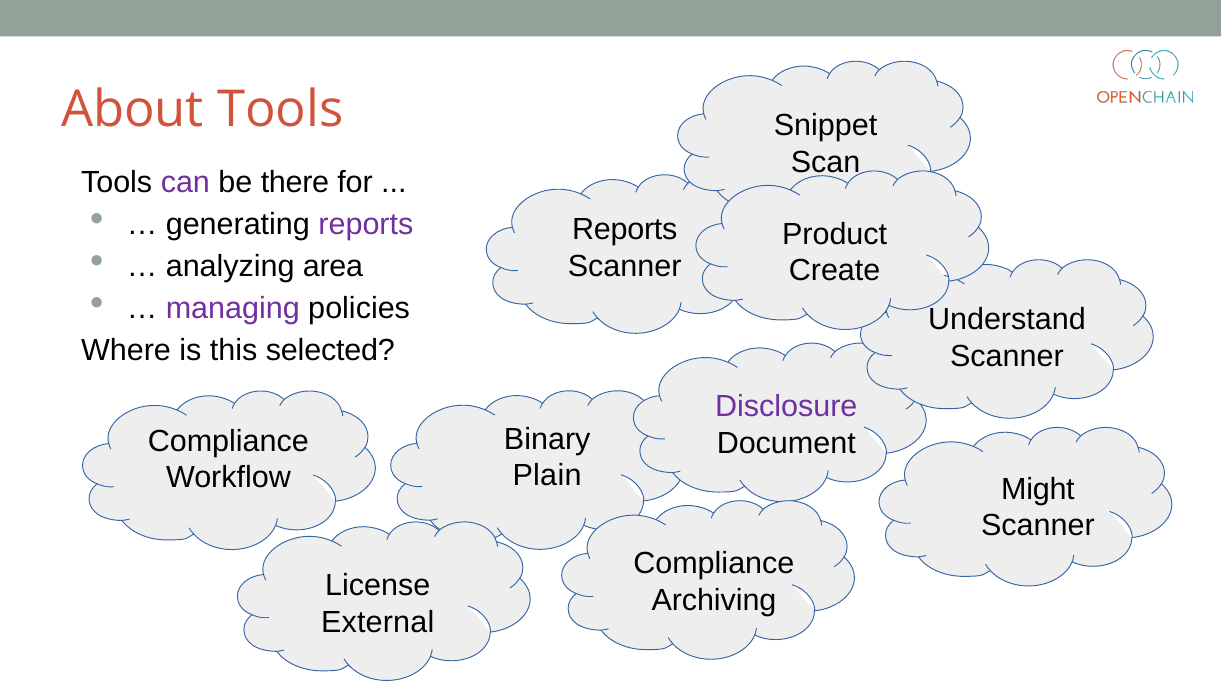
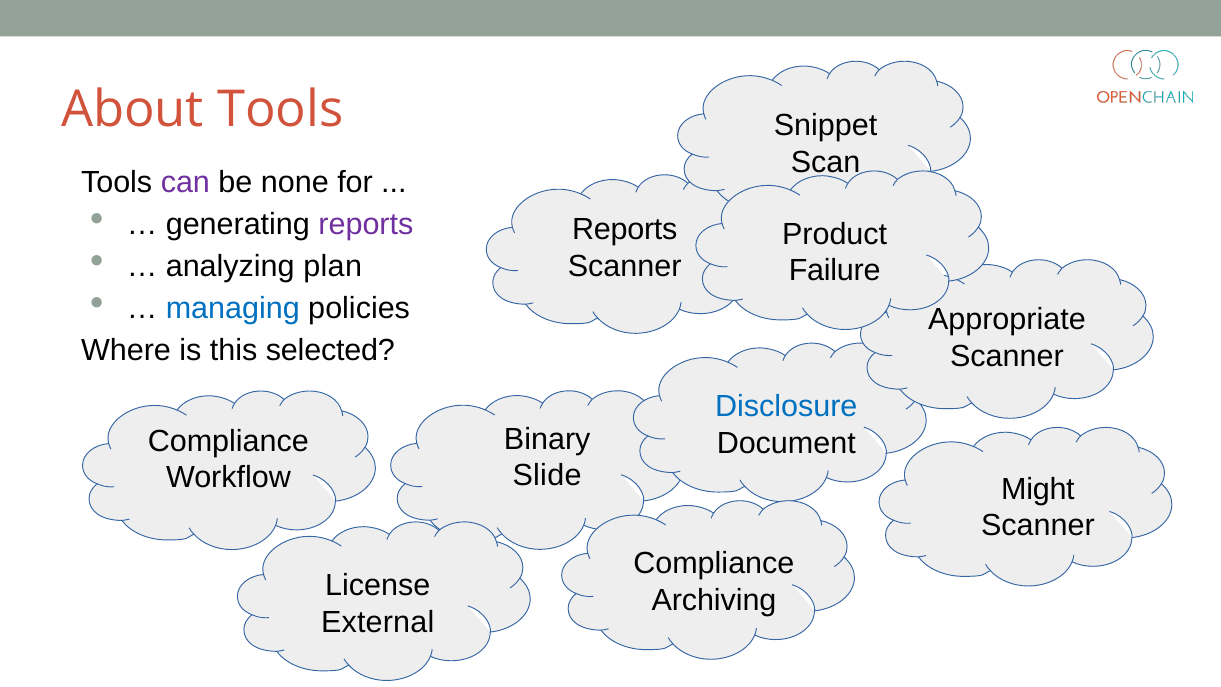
there: there -> none
area: area -> plan
Create: Create -> Failure
managing colour: purple -> blue
Understand: Understand -> Appropriate
Disclosure colour: purple -> blue
Plain: Plain -> Slide
